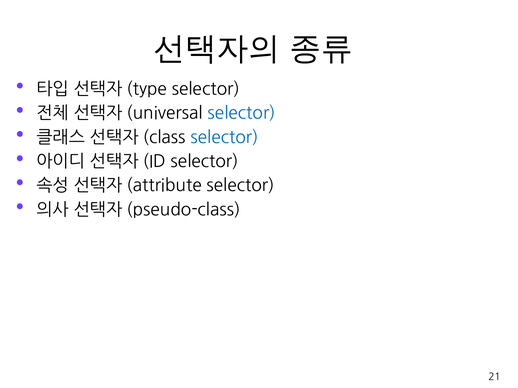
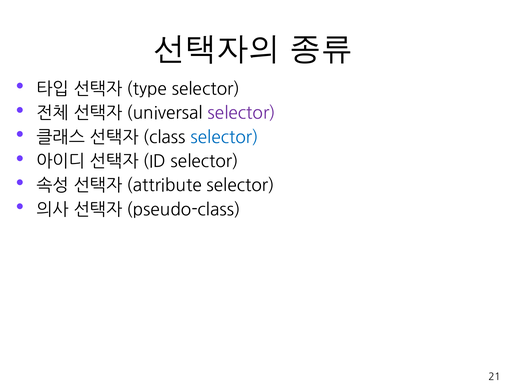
selector at (242, 113) colour: blue -> purple
